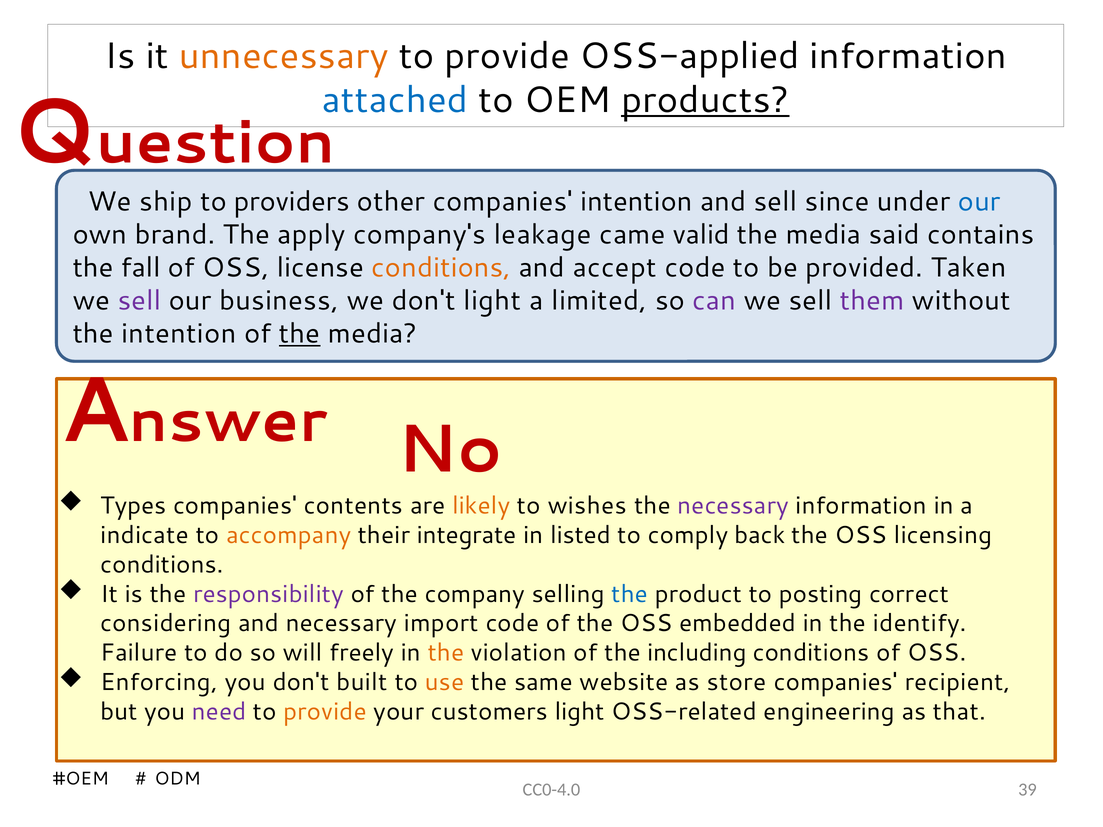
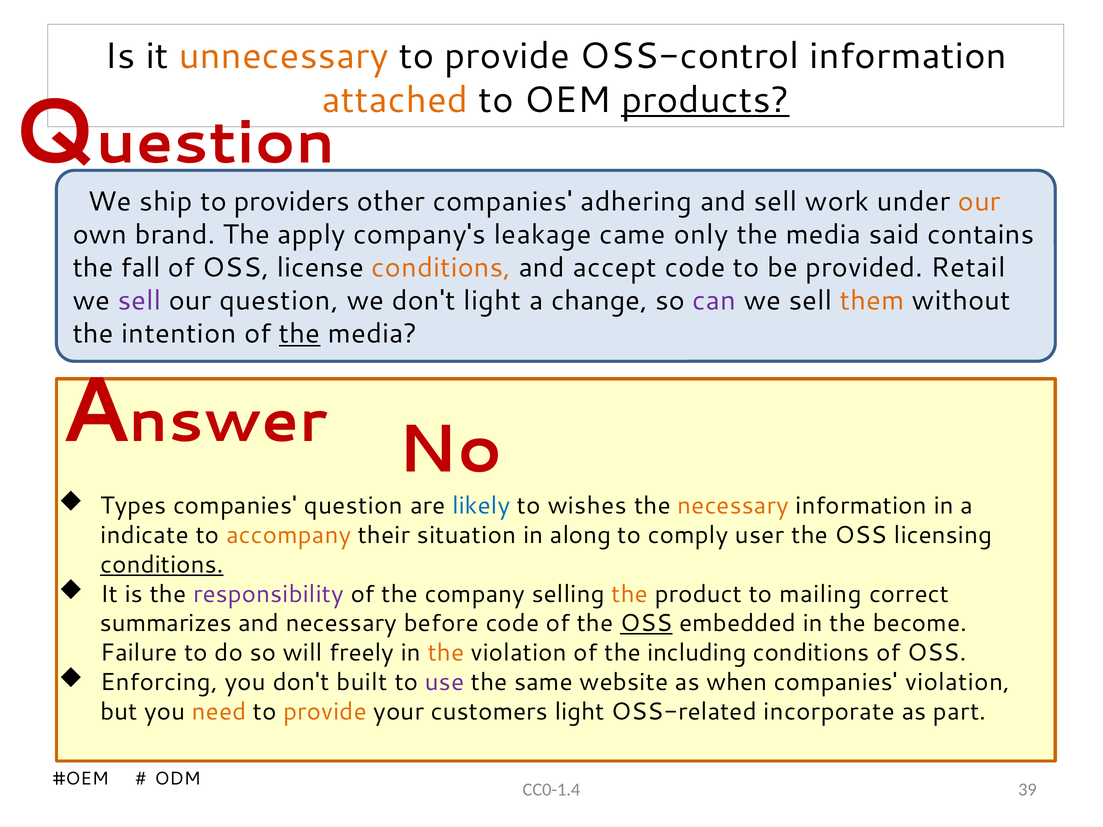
OSS-applied: OSS-applied -> OSS-control
attached colour: blue -> orange
companies intention: intention -> adhering
since: since -> work
our at (979, 202) colour: blue -> orange
valid: valid -> only
Taken: Taken -> Retail
our business: business -> question
limited: limited -> change
them colour: purple -> orange
companies contents: contents -> question
likely colour: orange -> blue
necessary at (733, 506) colour: purple -> orange
integrate: integrate -> situation
listed: listed -> along
back: back -> user
conditions at (162, 565) underline: none -> present
the at (630, 594) colour: blue -> orange
posting: posting -> mailing
considering: considering -> summarizes
import: import -> before
OSS at (646, 624) underline: none -> present
identify: identify -> become
use colour: orange -> purple
store: store -> when
companies recipient: recipient -> violation
need colour: purple -> orange
engineering: engineering -> incorporate
that: that -> part
CC0-4.0: CC0-4.0 -> CC0-1.4
